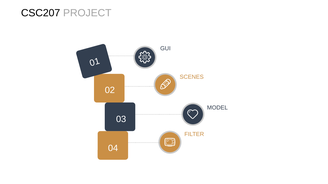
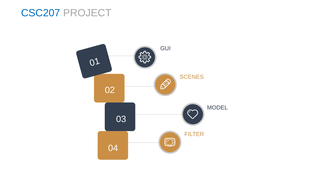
CSC207 colour: black -> blue
